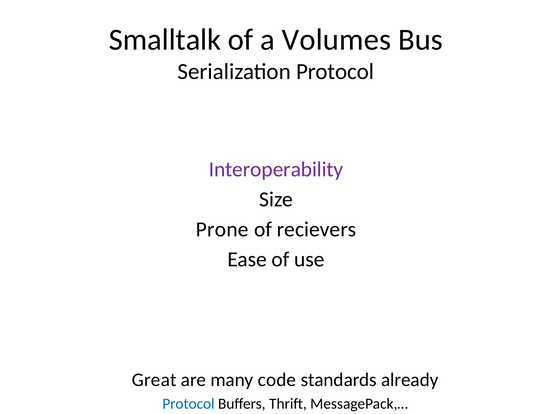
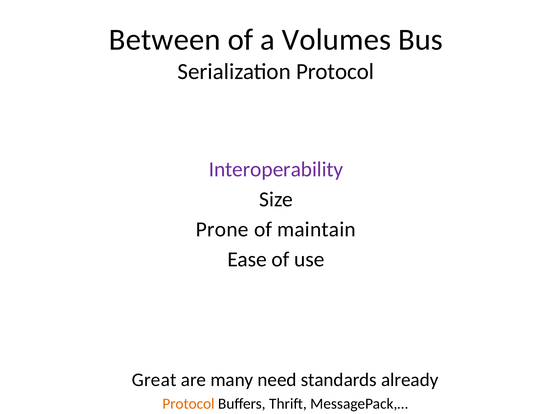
Smalltalk: Smalltalk -> Between
recievers: recievers -> maintain
code: code -> need
Protocol at (188, 404) colour: blue -> orange
